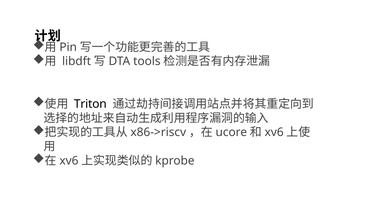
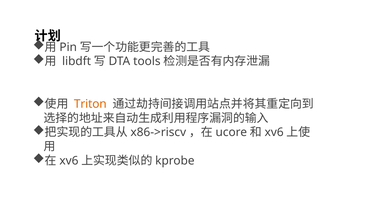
Triton colour: black -> orange
